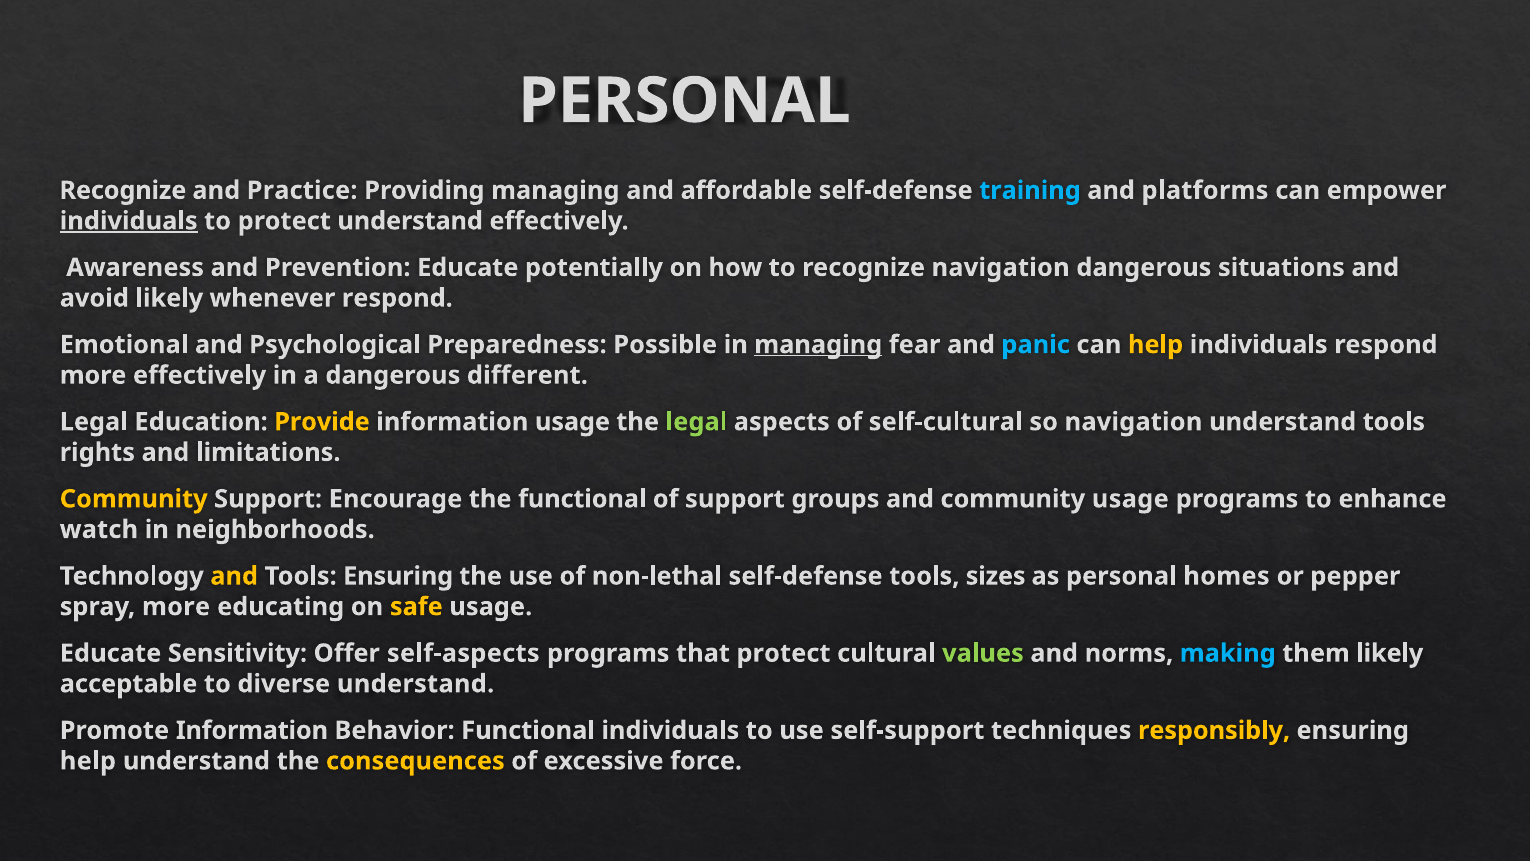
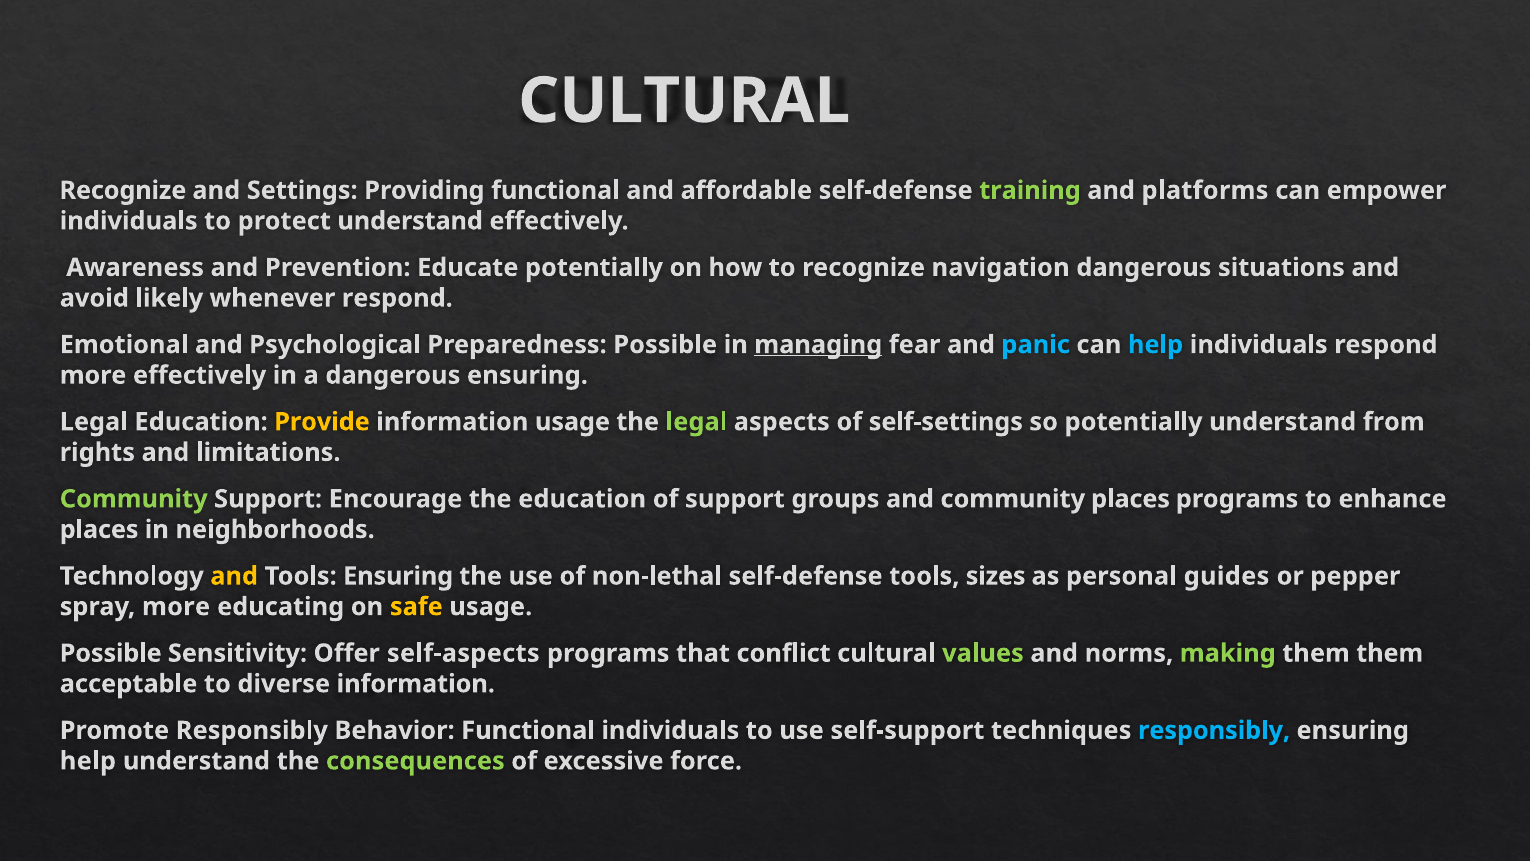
PERSONAL at (684, 101): PERSONAL -> CULTURAL
Practice: Practice -> Settings
Providing managing: managing -> functional
training colour: light blue -> light green
individuals at (129, 221) underline: present -> none
help at (1156, 345) colour: yellow -> light blue
dangerous different: different -> ensuring
self-cultural: self-cultural -> self-settings
so navigation: navigation -> potentially
understand tools: tools -> from
Community at (134, 499) colour: yellow -> light green
the functional: functional -> education
community usage: usage -> places
watch at (99, 529): watch -> places
homes: homes -> guides
Educate at (111, 653): Educate -> Possible
that protect: protect -> conflict
making colour: light blue -> light green
them likely: likely -> them
diverse understand: understand -> information
Promote Information: Information -> Responsibly
responsibly at (1214, 730) colour: yellow -> light blue
consequences colour: yellow -> light green
